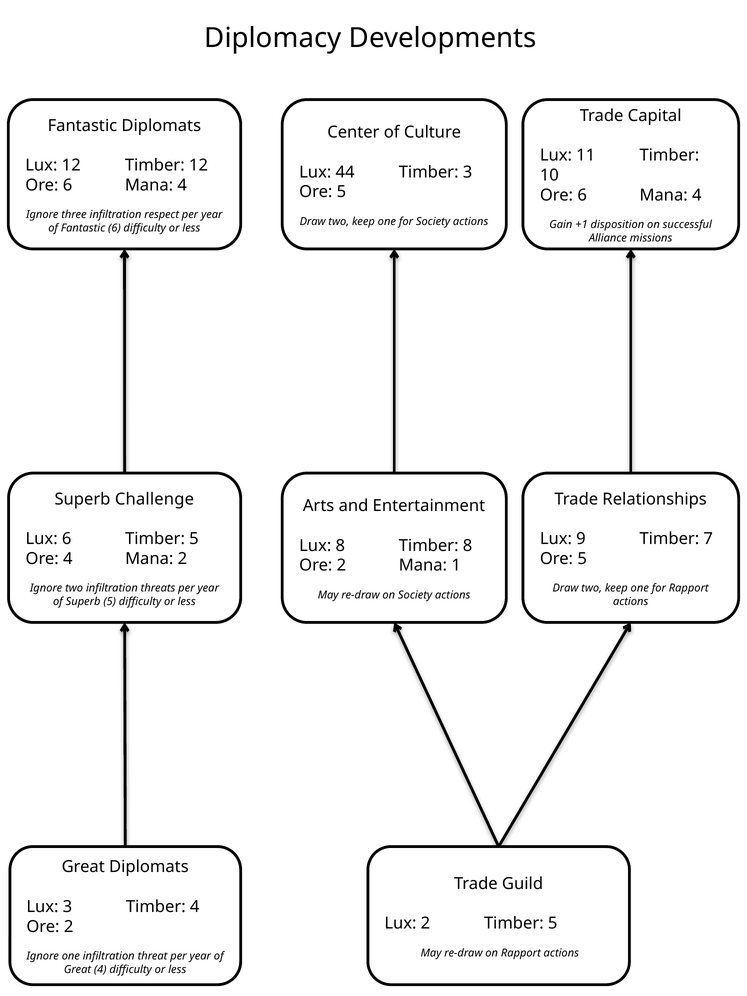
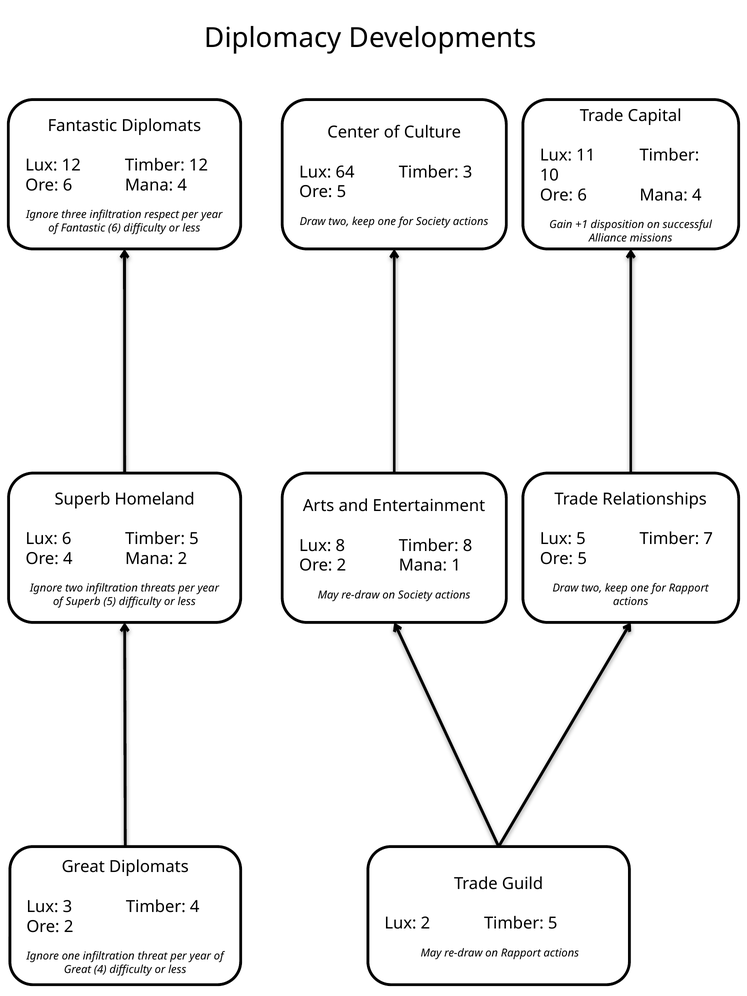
44: 44 -> 64
Challenge: Challenge -> Homeland
Lux 9: 9 -> 5
